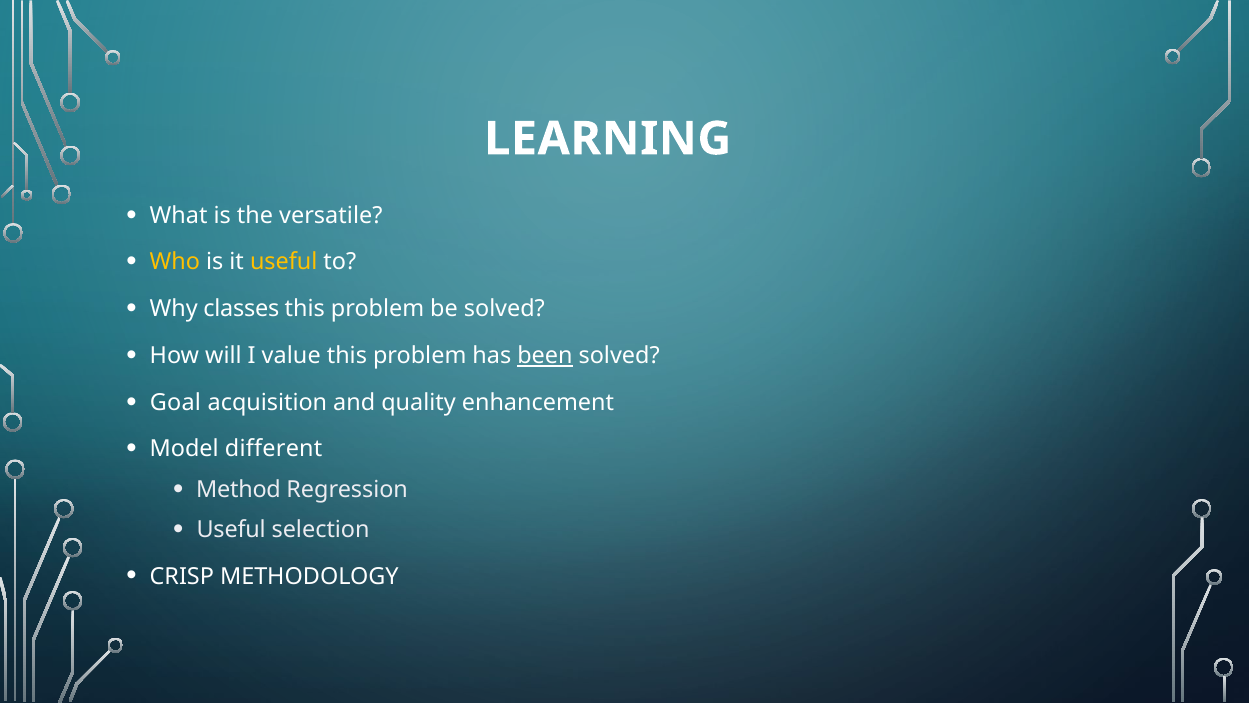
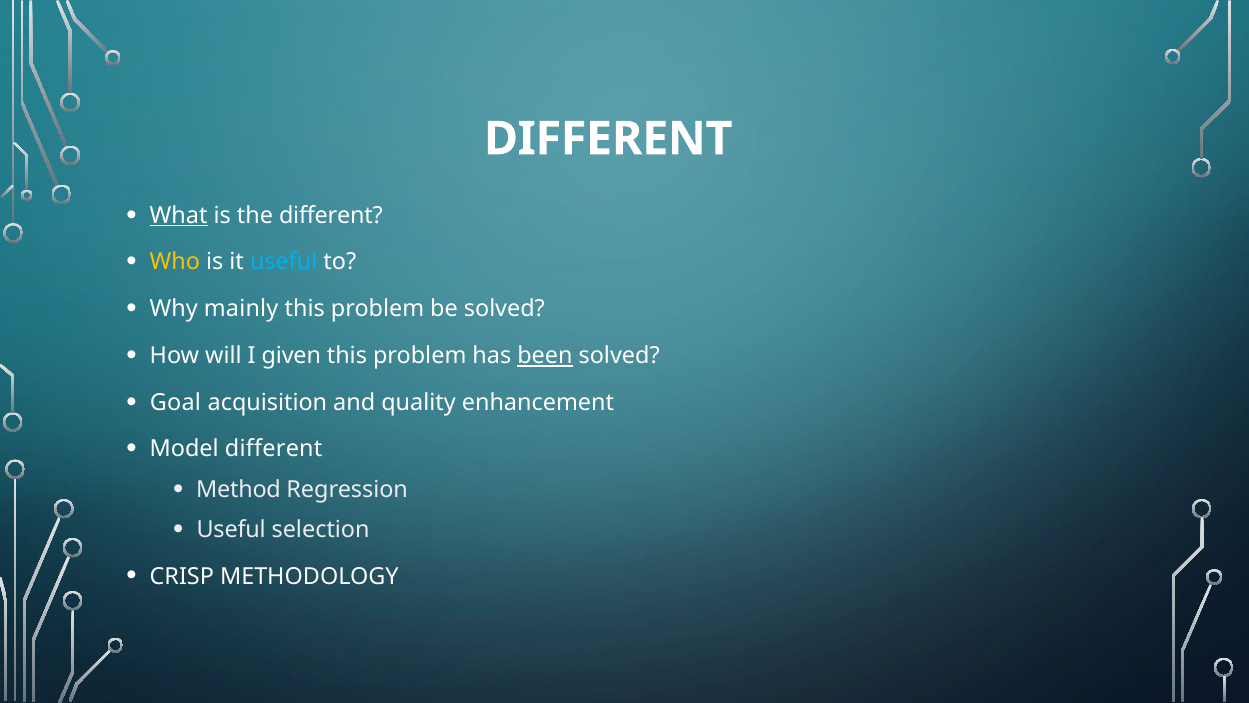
LEARNING at (608, 139): LEARNING -> DIFFERENT
What underline: none -> present
the versatile: versatile -> different
useful at (284, 262) colour: yellow -> light blue
classes: classes -> mainly
value: value -> given
